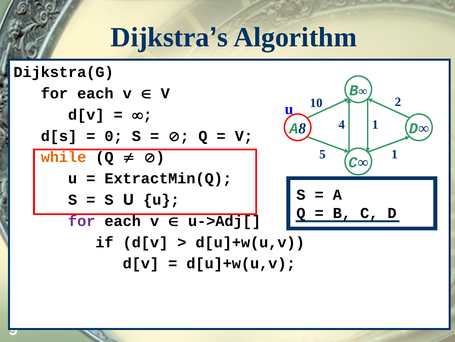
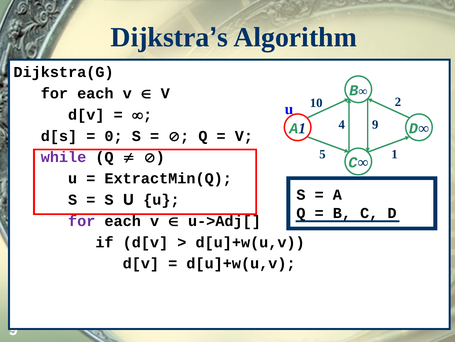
4 1: 1 -> 9
A 8: 8 -> 1
while colour: orange -> purple
